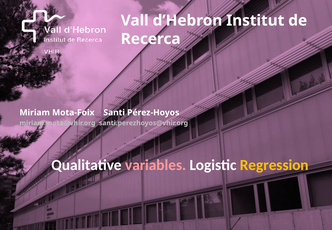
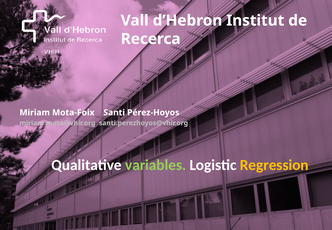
variables colour: pink -> light green
